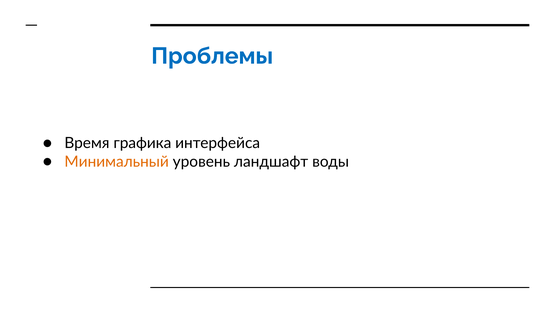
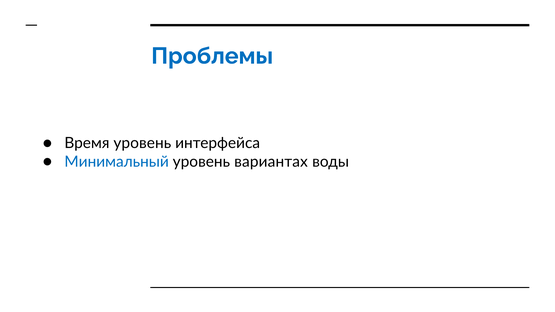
Время графика: графика -> уровень
Минимальный colour: orange -> blue
ландшафт: ландшафт -> вариантах
